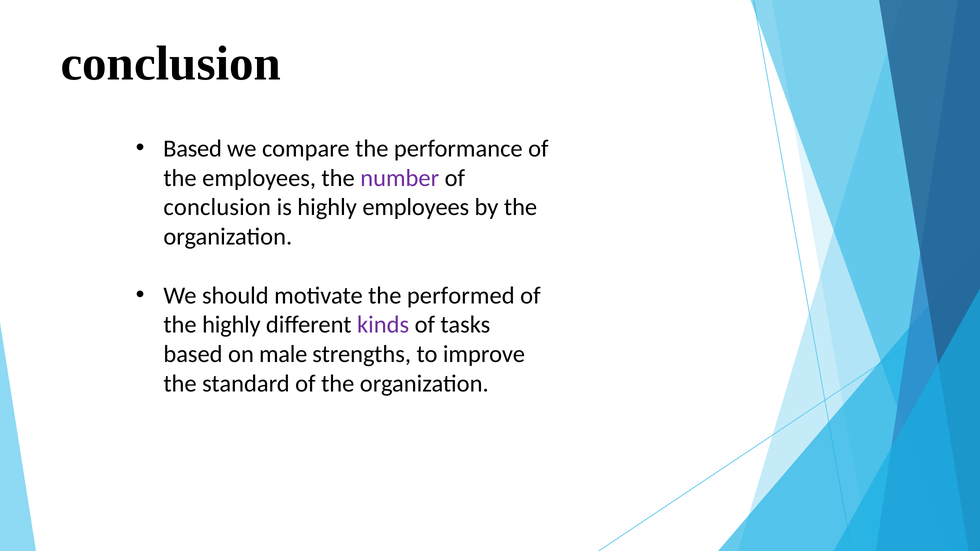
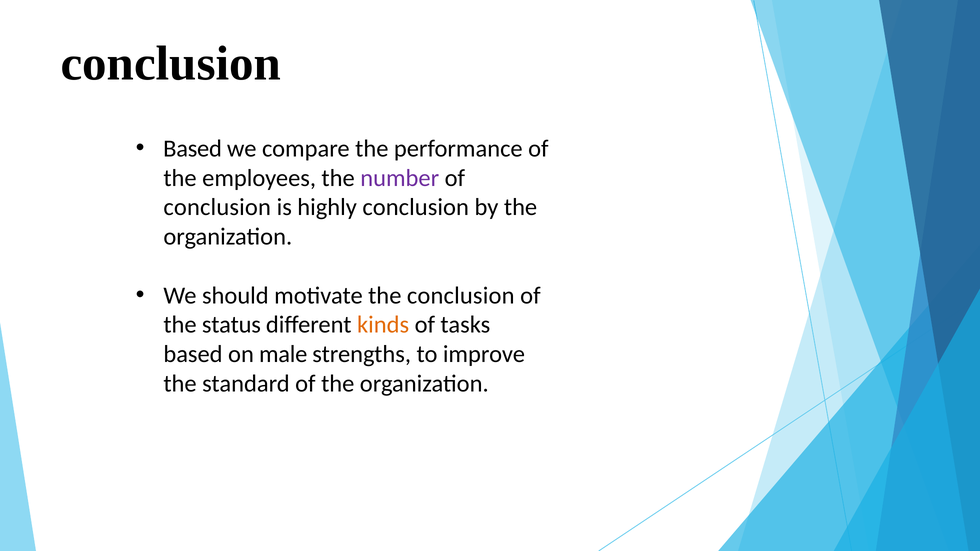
highly employees: employees -> conclusion
the performed: performed -> conclusion
the highly: highly -> status
kinds colour: purple -> orange
